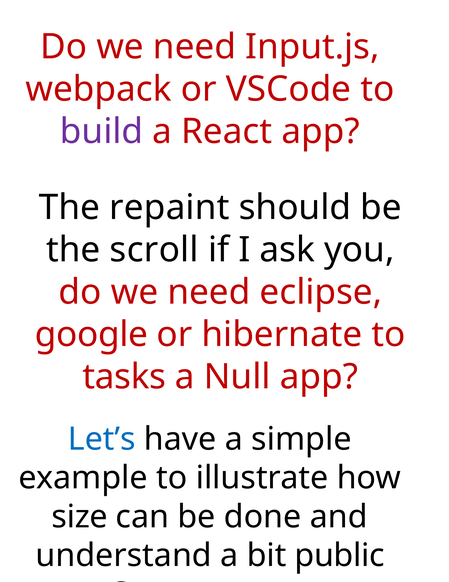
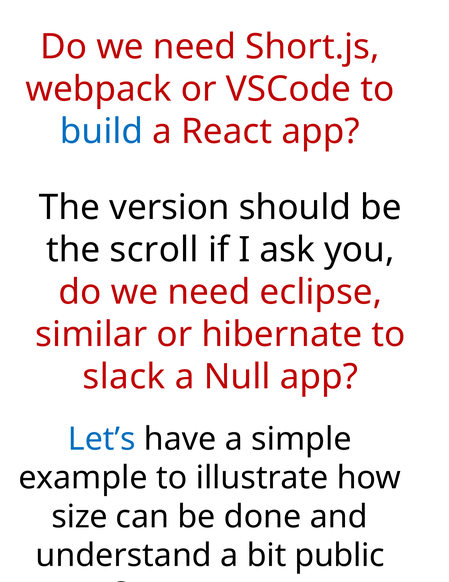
Input.js: Input.js -> Short.js
build colour: purple -> blue
repaint: repaint -> version
google: google -> similar
tasks: tasks -> slack
